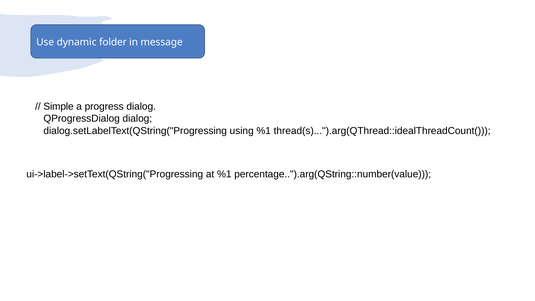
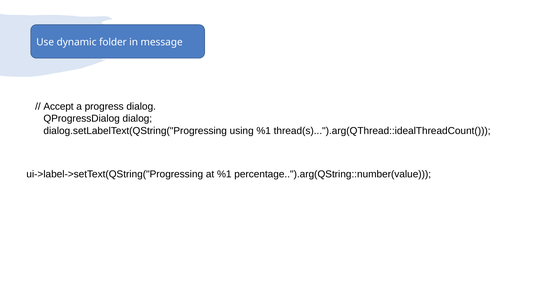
Simple: Simple -> Accept
